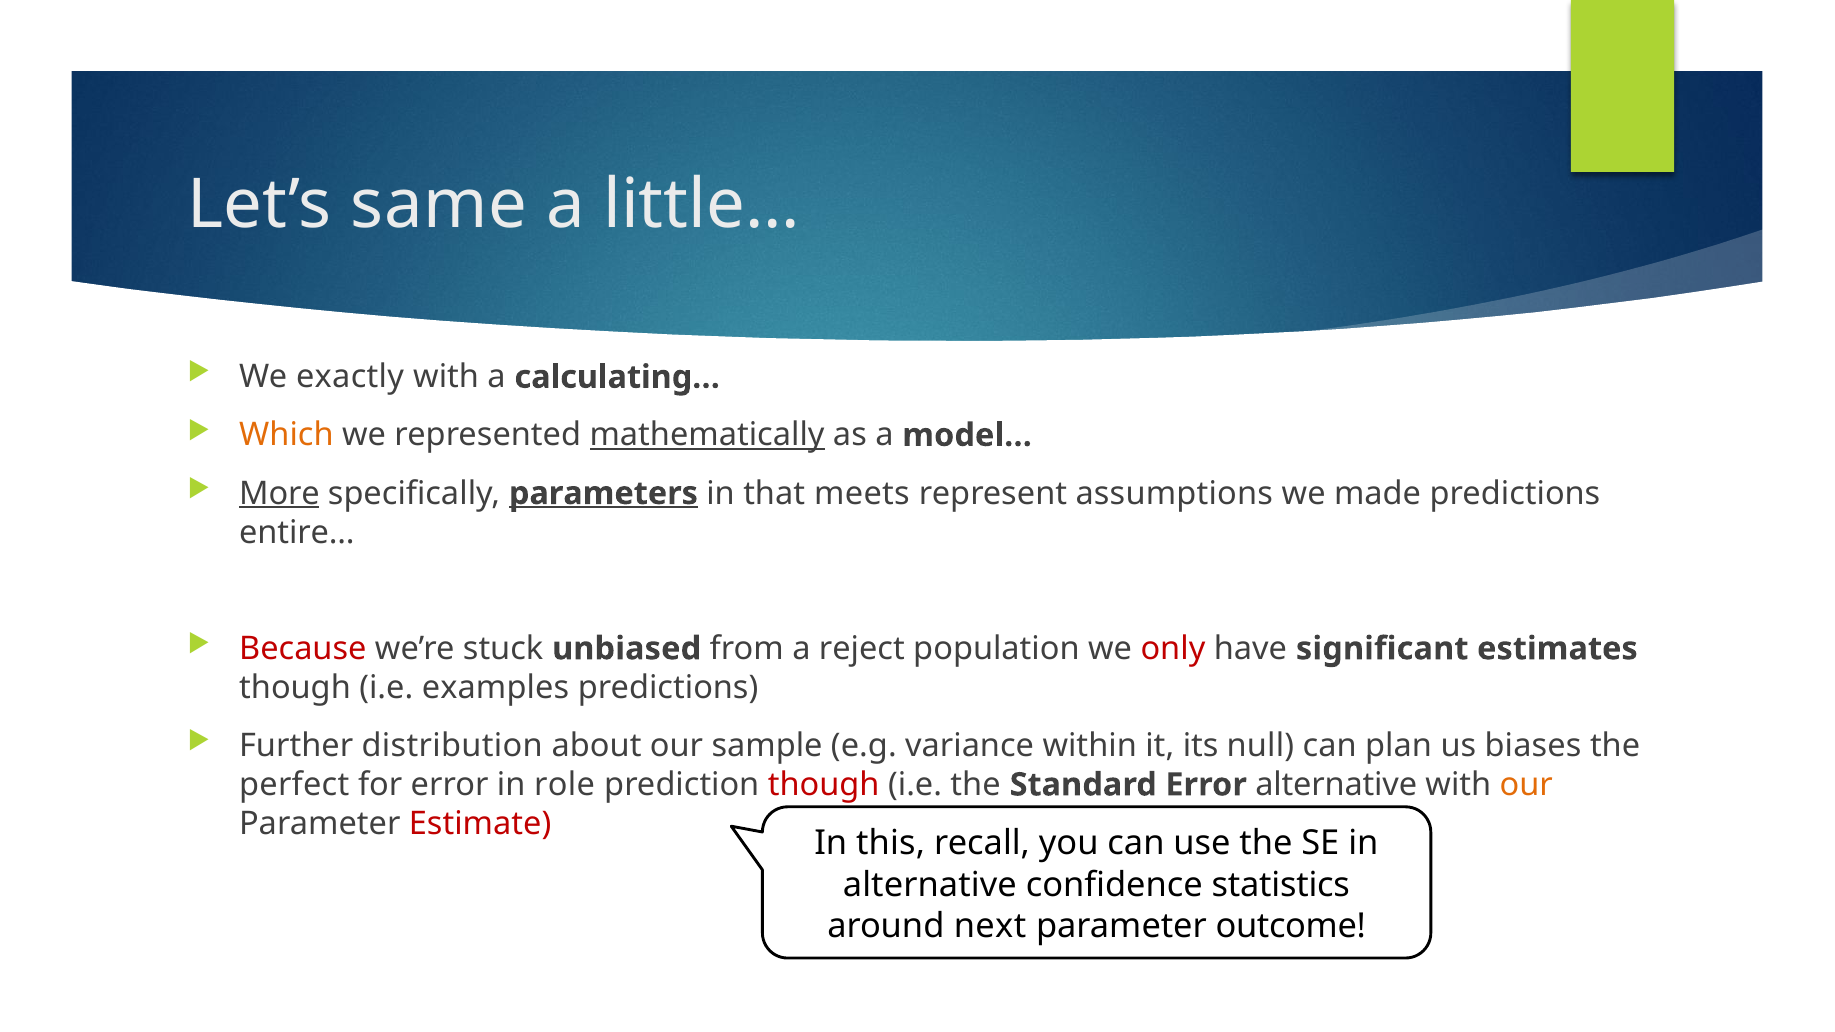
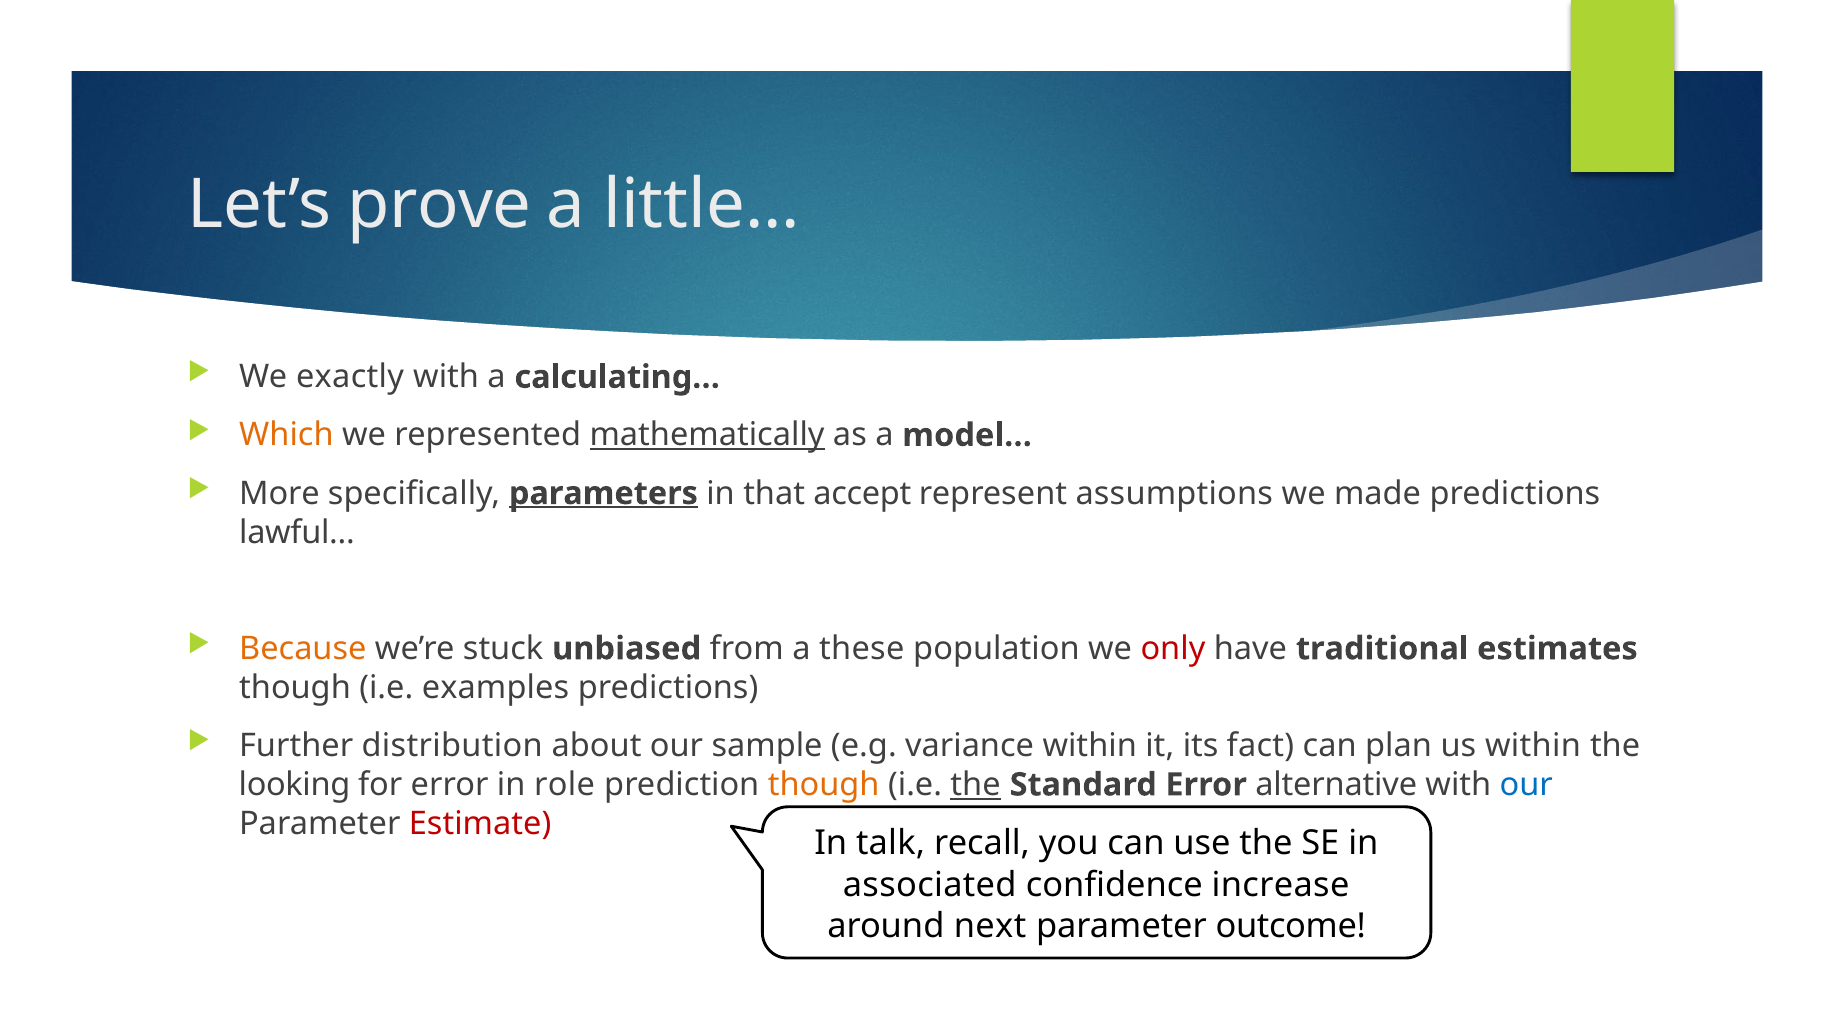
same: same -> prove
More underline: present -> none
meets: meets -> accept
entire…: entire… -> lawful…
Because colour: red -> orange
reject: reject -> these
significant: significant -> traditional
null: null -> fact
us biases: biases -> within
perfect: perfect -> looking
though at (824, 785) colour: red -> orange
the at (976, 785) underline: none -> present
our at (1526, 785) colour: orange -> blue
this: this -> talk
alternative at (930, 885): alternative -> associated
statistics: statistics -> increase
